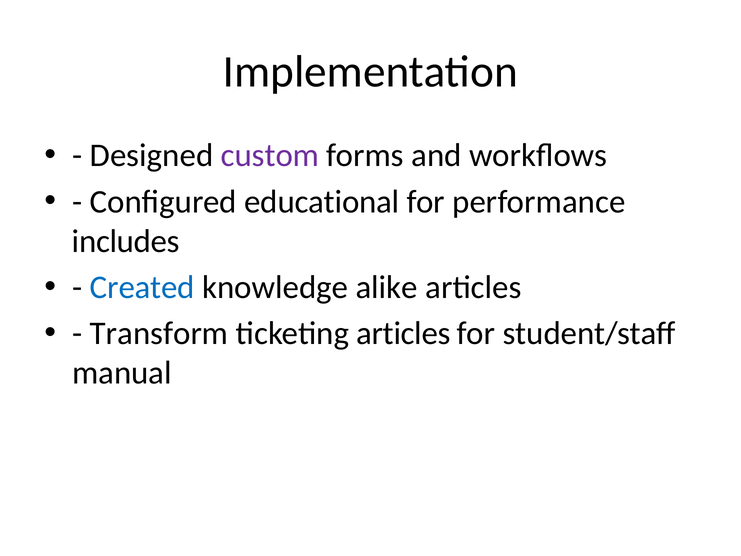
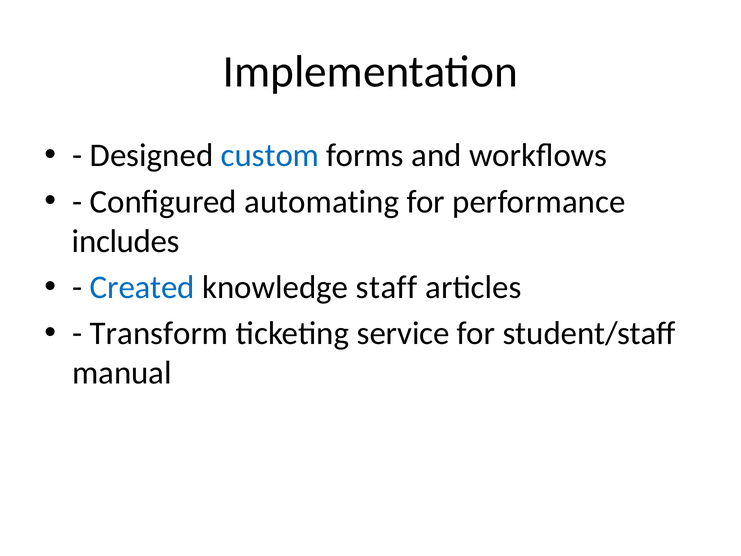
custom colour: purple -> blue
educational: educational -> automating
alike: alike -> staff
ticketing articles: articles -> service
